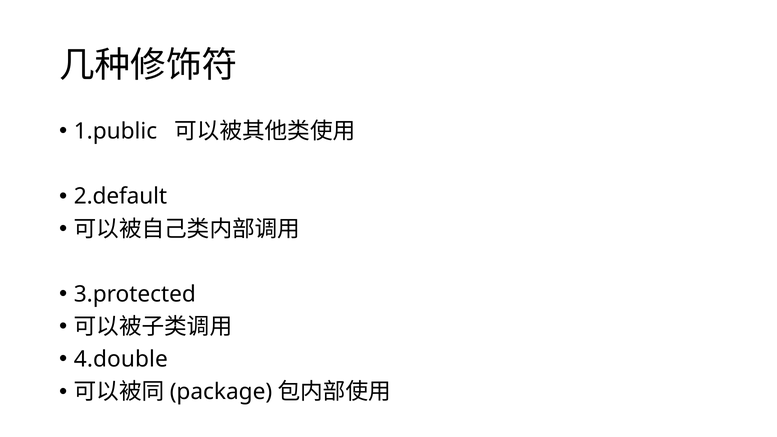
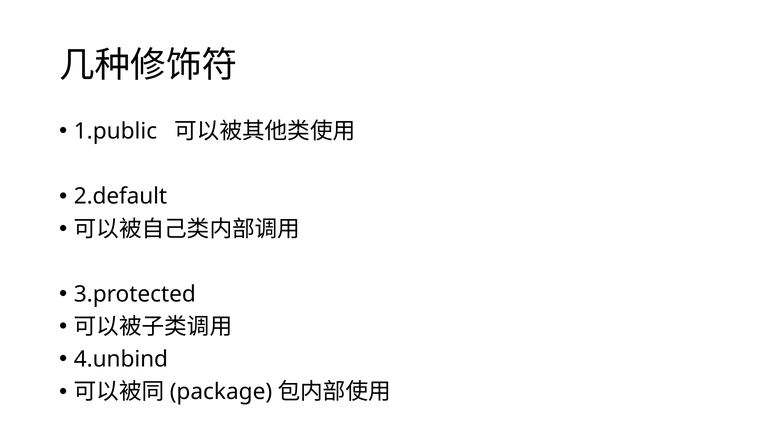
4.double: 4.double -> 4.unbind
